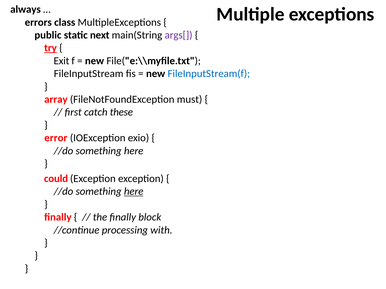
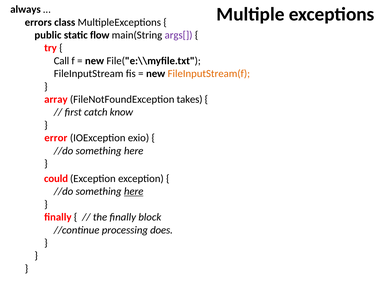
next: next -> flow
try underline: present -> none
Exit: Exit -> Call
FileInputStream(f colour: blue -> orange
must: must -> takes
these: these -> know
with: with -> does
